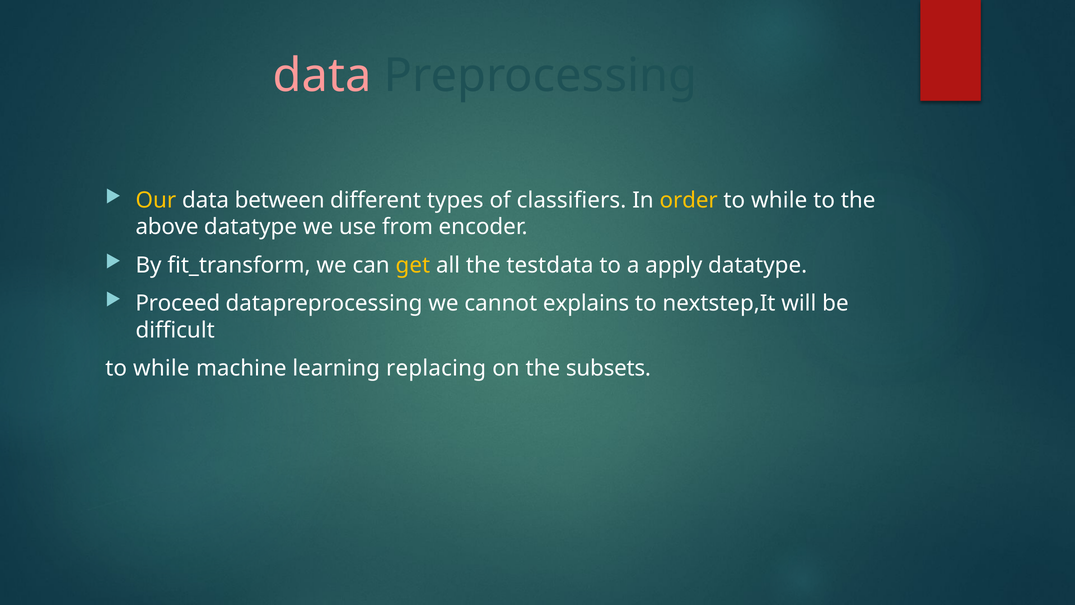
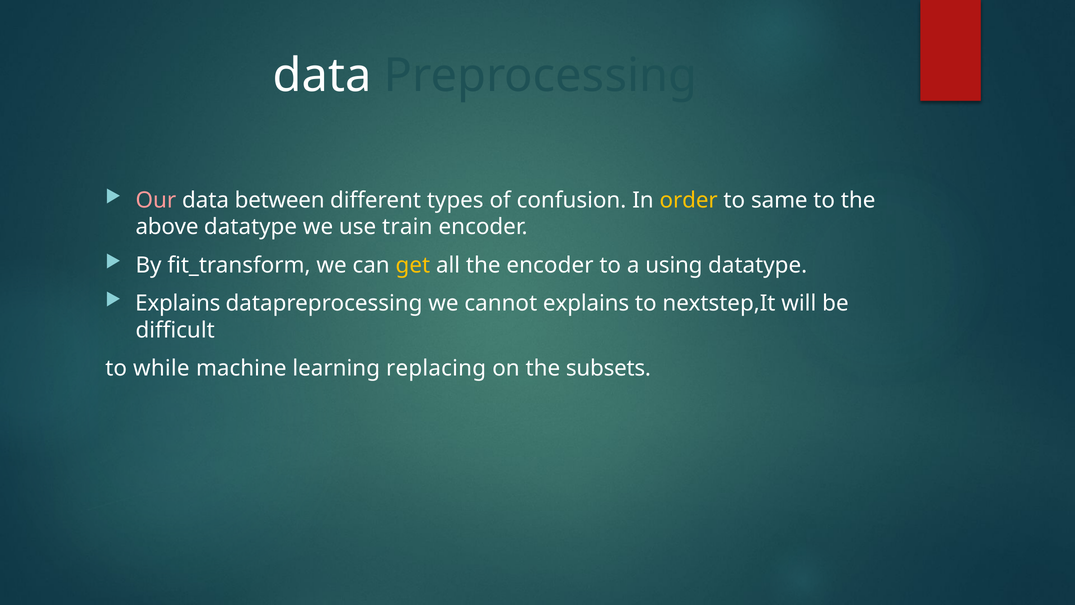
data at (322, 75) colour: pink -> white
Our colour: yellow -> pink
classifiers: classifiers -> confusion
while at (779, 200): while -> same
from: from -> train
the testdata: testdata -> encoder
apply: apply -> using
Proceed at (178, 303): Proceed -> Explains
